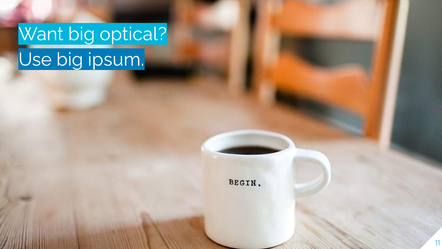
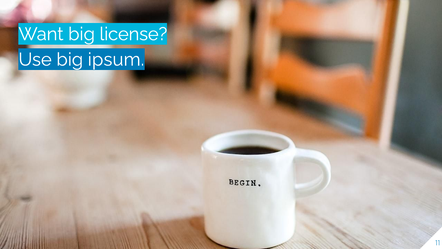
optical: optical -> license
